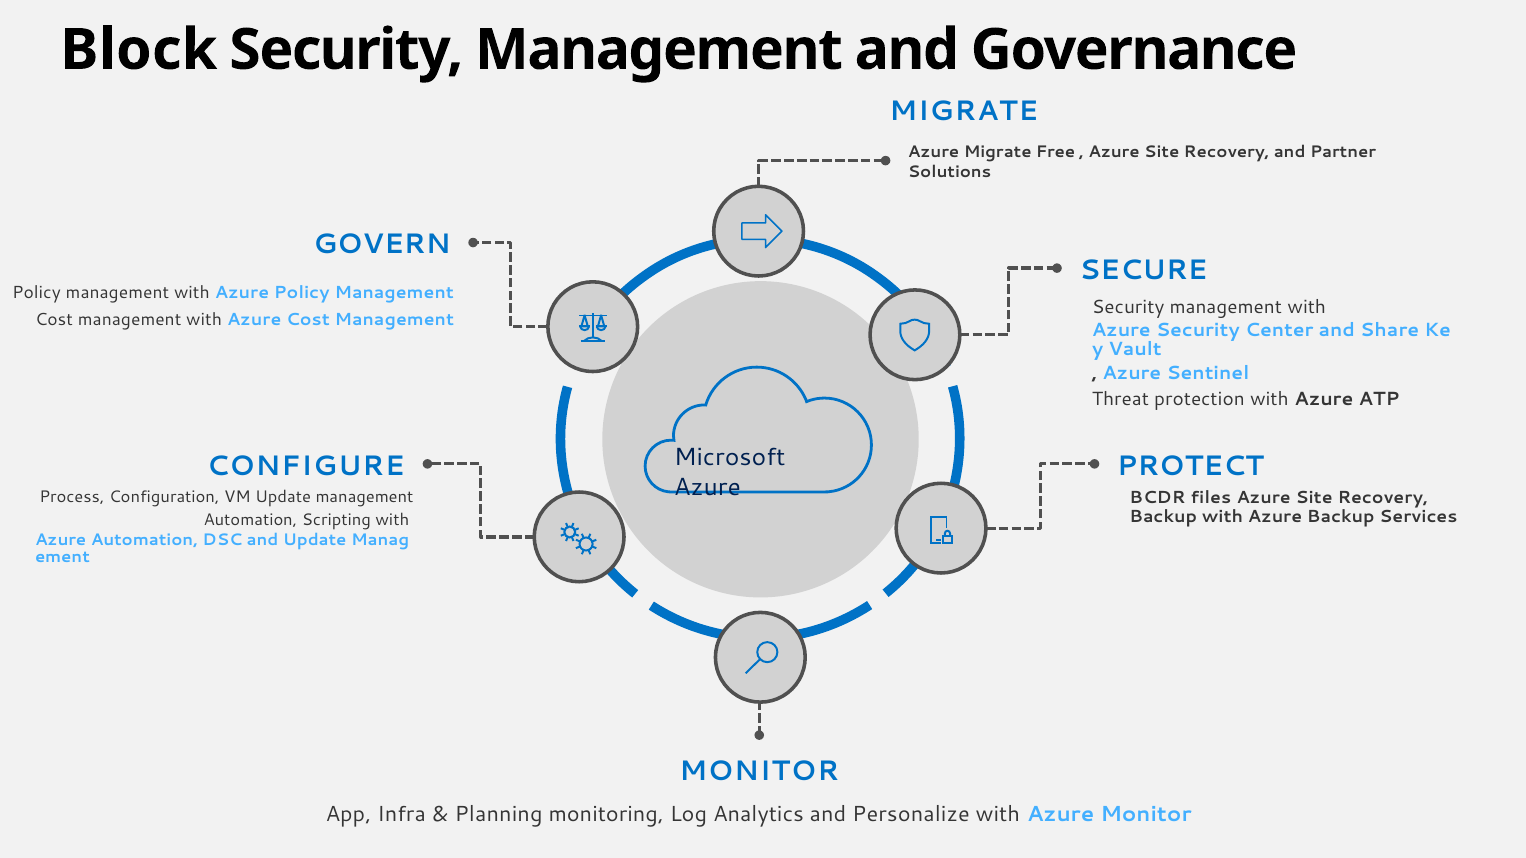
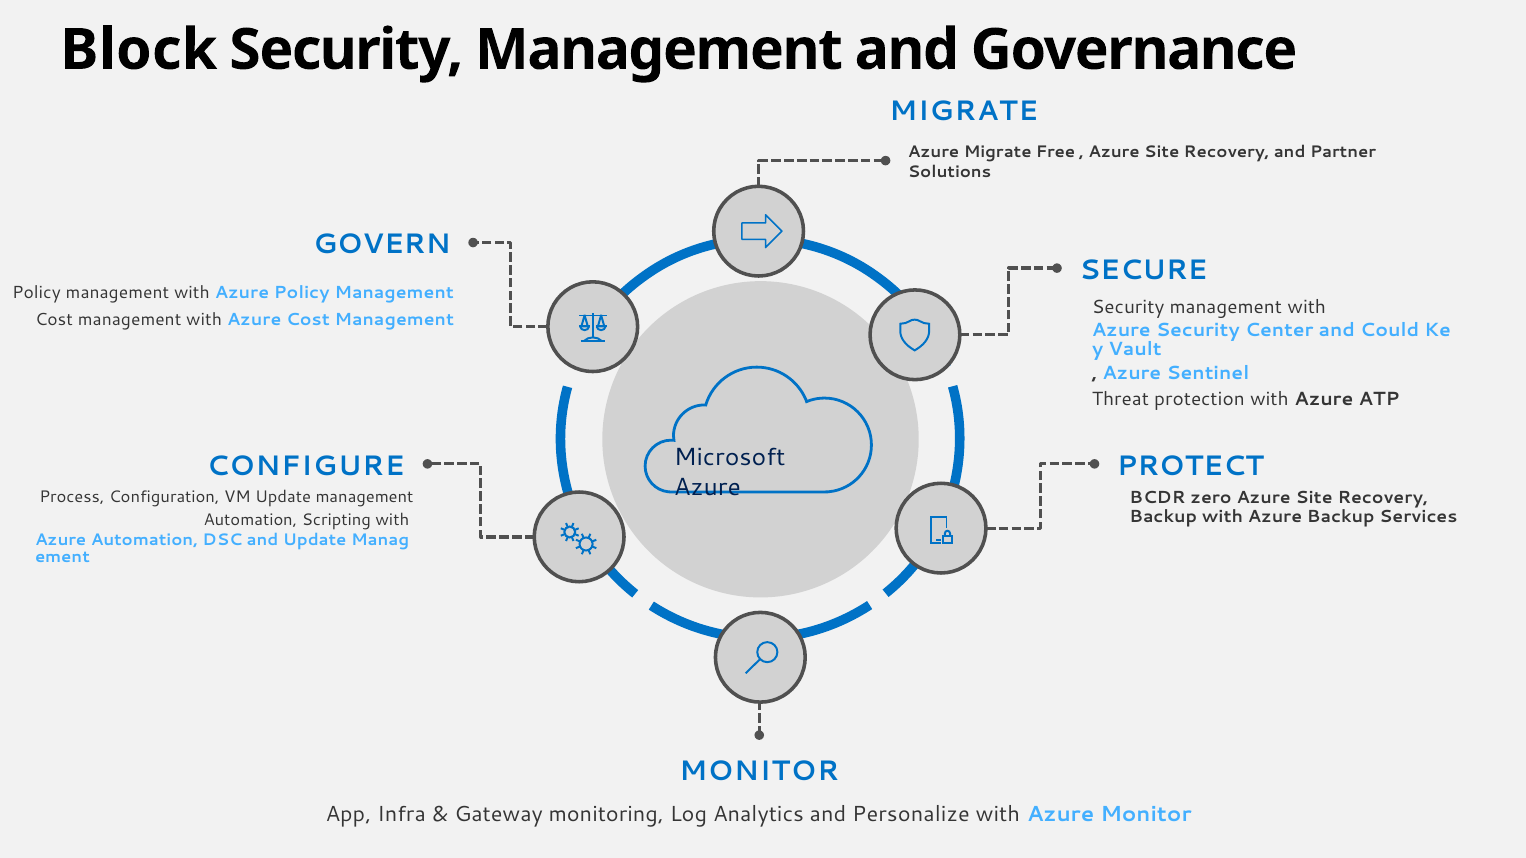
Share: Share -> Could
files: files -> zero
Planning: Planning -> Gateway
